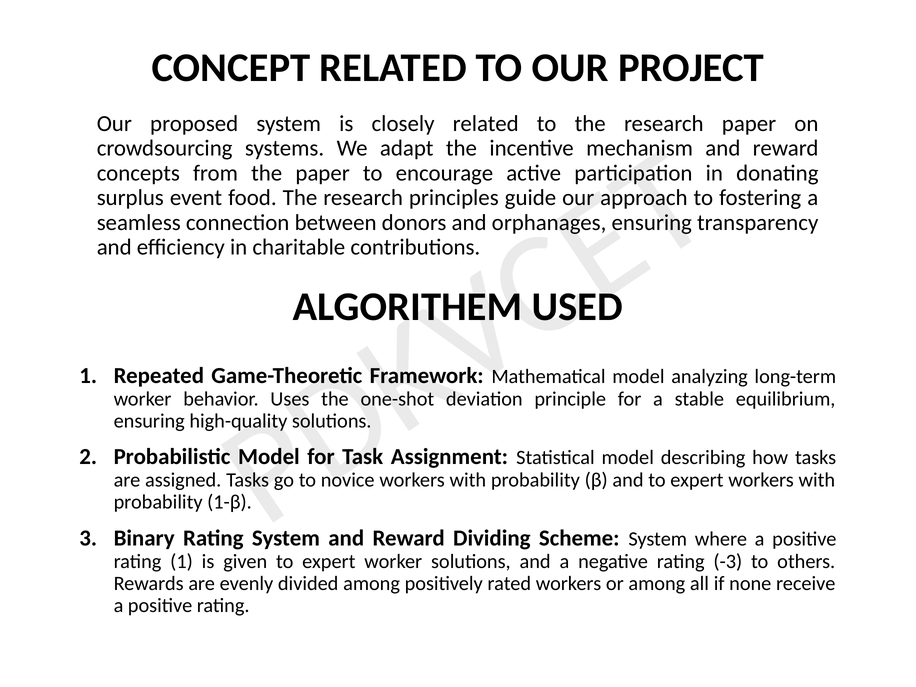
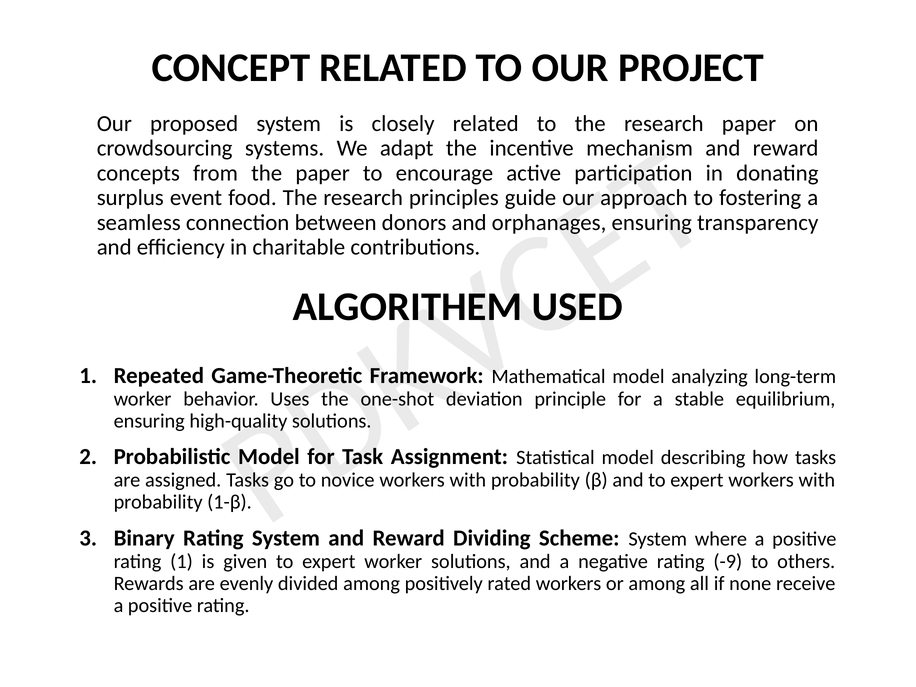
-3: -3 -> -9
